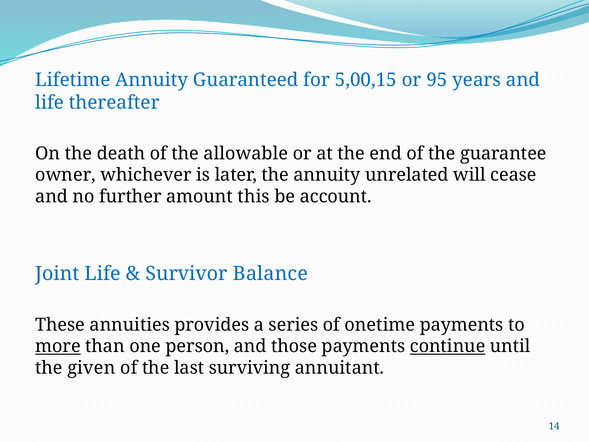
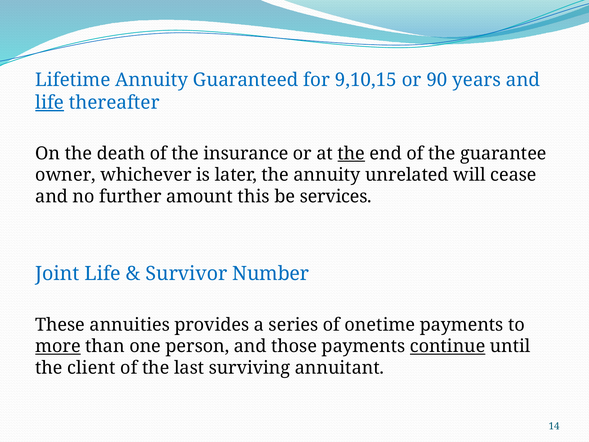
5,00,15: 5,00,15 -> 9,10,15
95: 95 -> 90
life at (50, 103) underline: none -> present
allowable: allowable -> insurance
the at (351, 153) underline: none -> present
account: account -> services
Balance: Balance -> Number
given: given -> client
